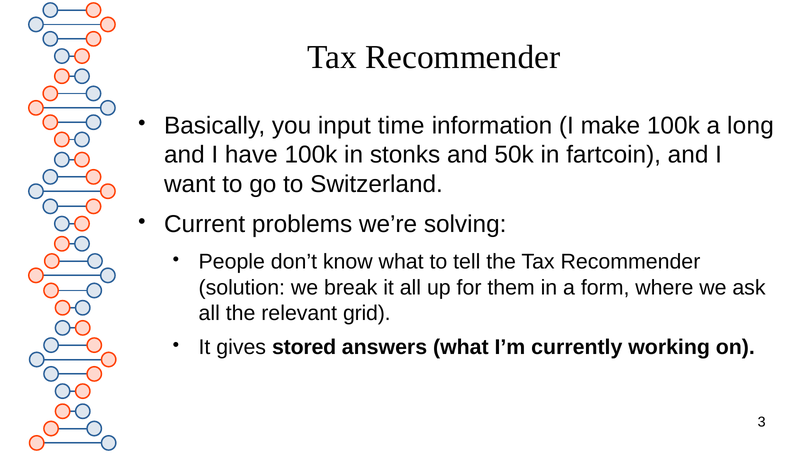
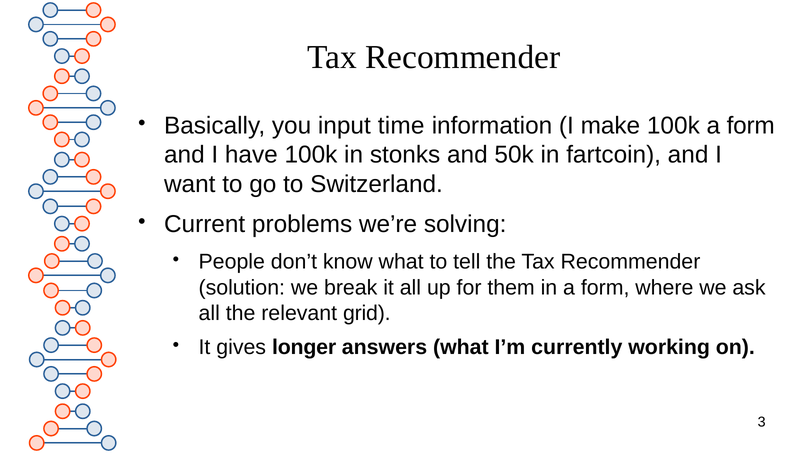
100k a long: long -> form
stored: stored -> longer
